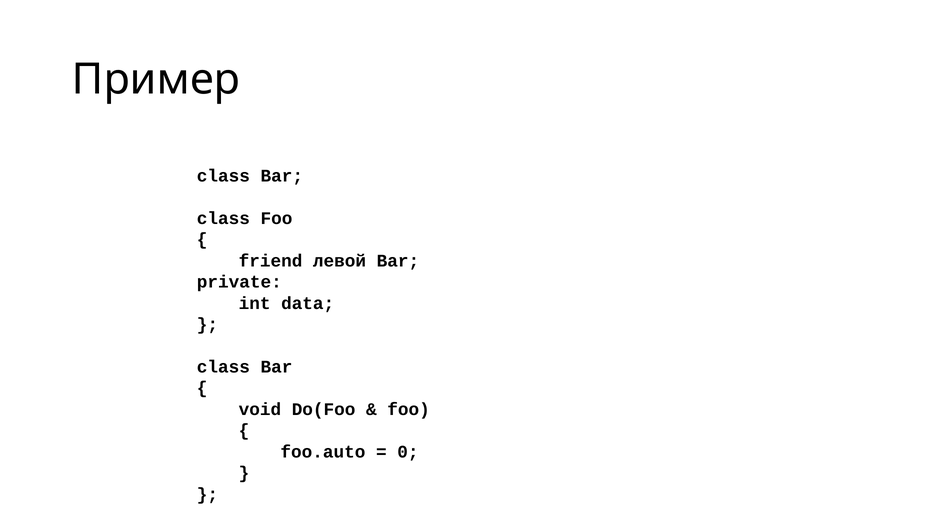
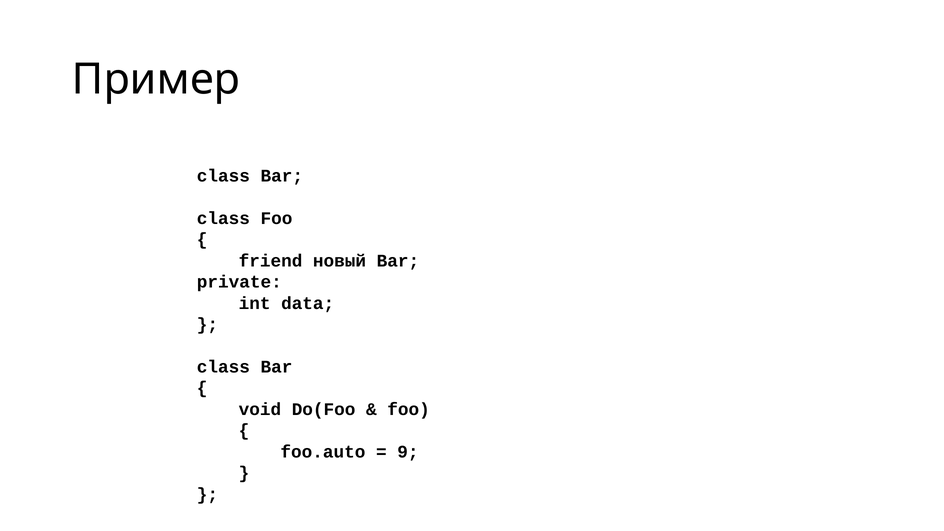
левой: левой -> новый
0: 0 -> 9
